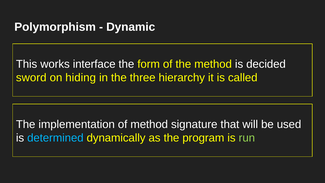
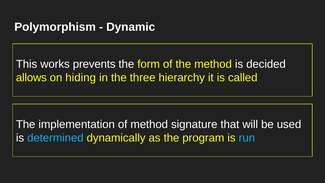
interface: interface -> prevents
sword: sword -> allows
run colour: light green -> light blue
